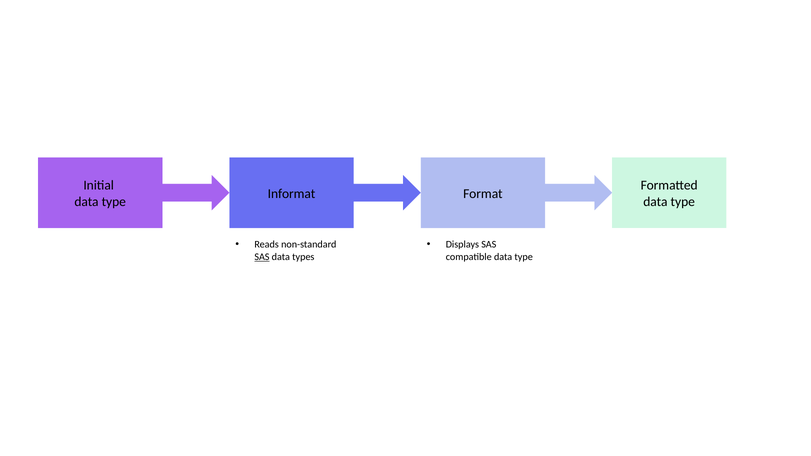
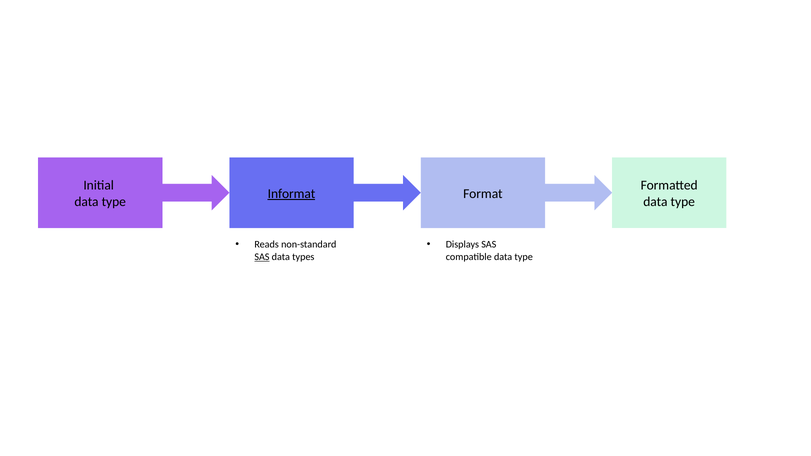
Informat underline: none -> present
